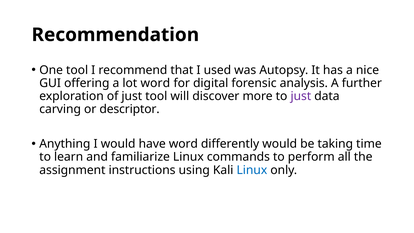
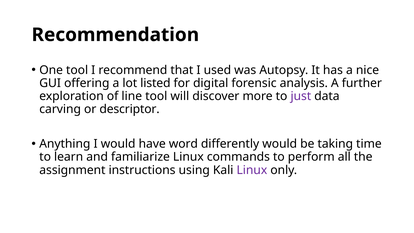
lot word: word -> listed
of just: just -> line
Linux at (252, 170) colour: blue -> purple
